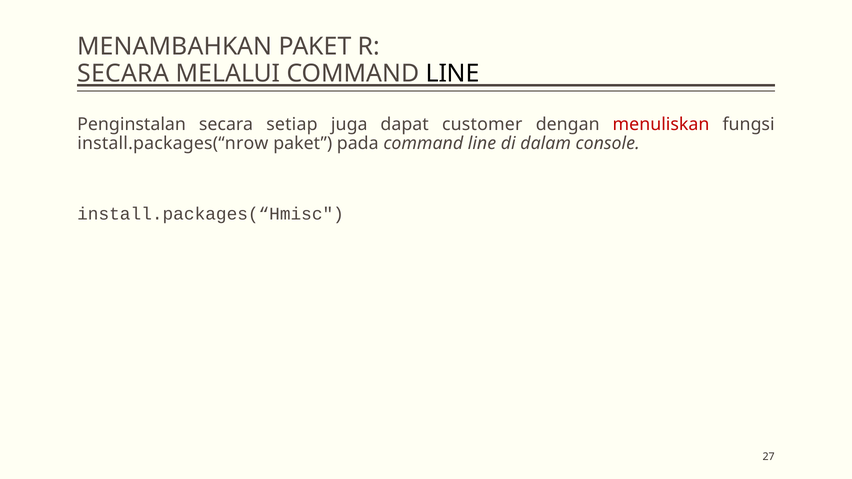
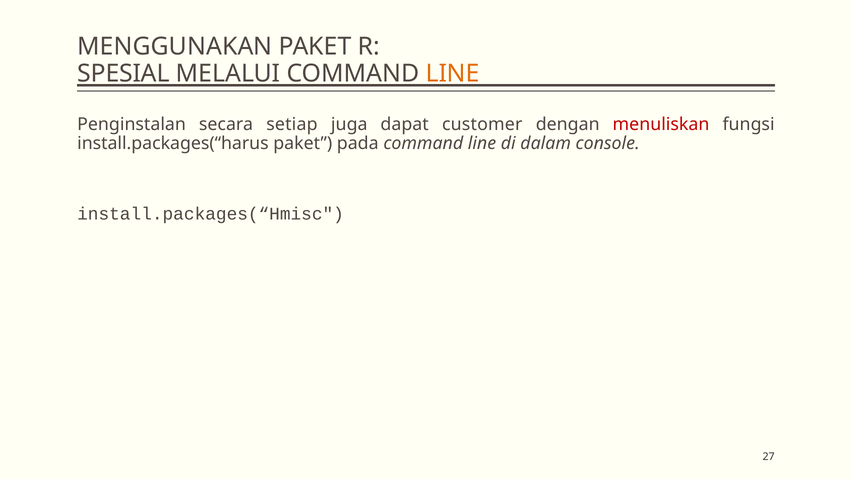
MENAMBAHKAN: MENAMBAHKAN -> MENGGUNAKAN
SECARA at (123, 74): SECARA -> SPESIAL
LINE at (453, 74) colour: black -> orange
install.packages(“nrow: install.packages(“nrow -> install.packages(“harus
